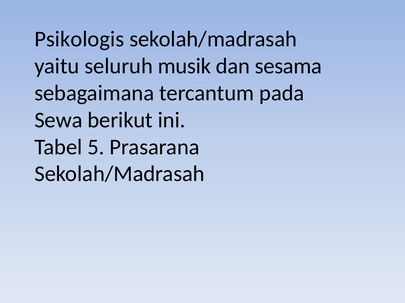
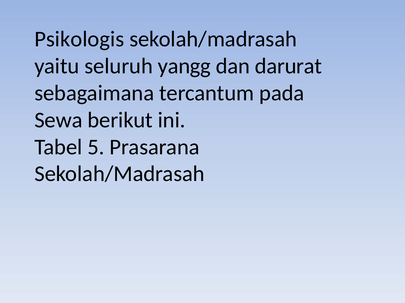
musik: musik -> yangg
sesama: sesama -> darurat
